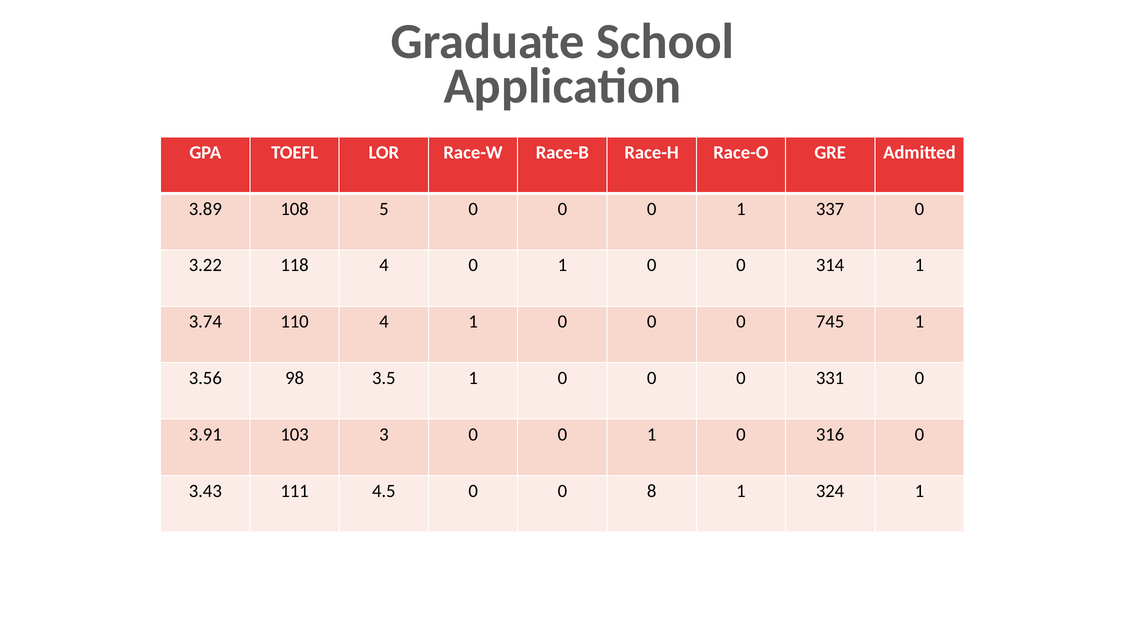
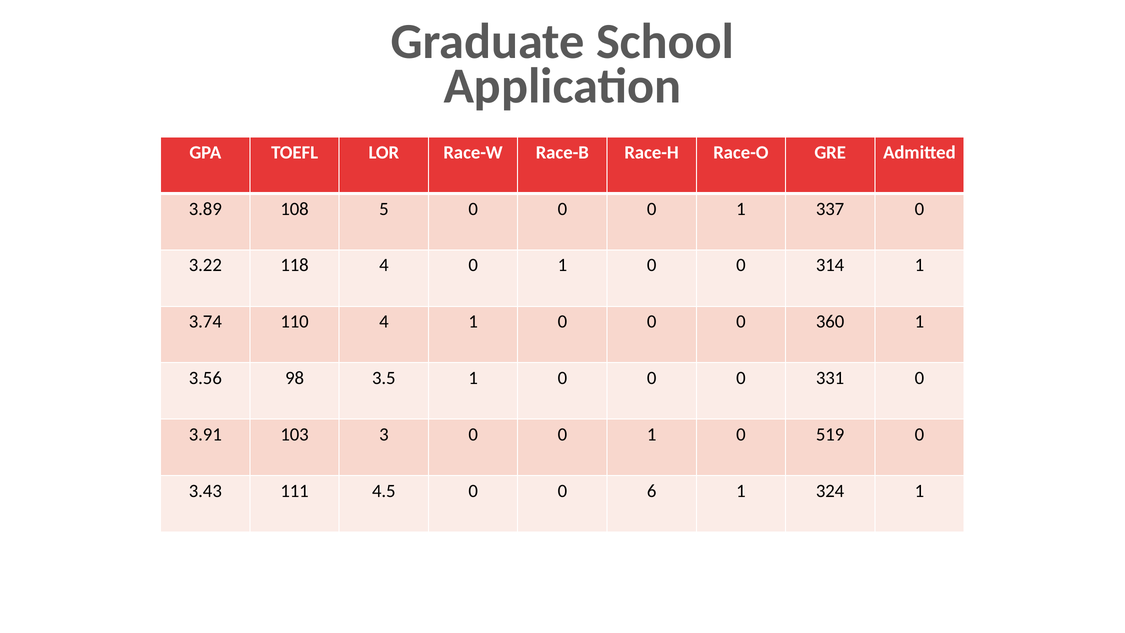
745: 745 -> 360
316: 316 -> 519
8: 8 -> 6
